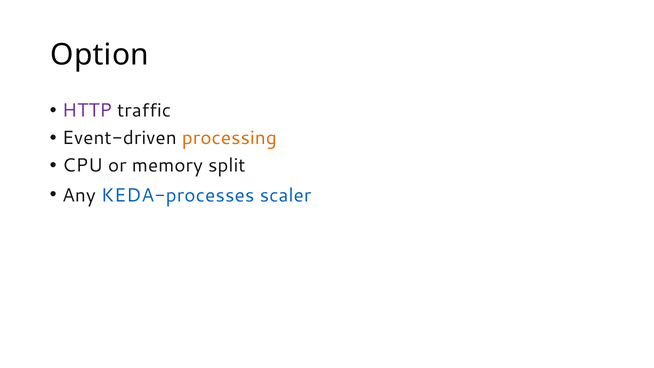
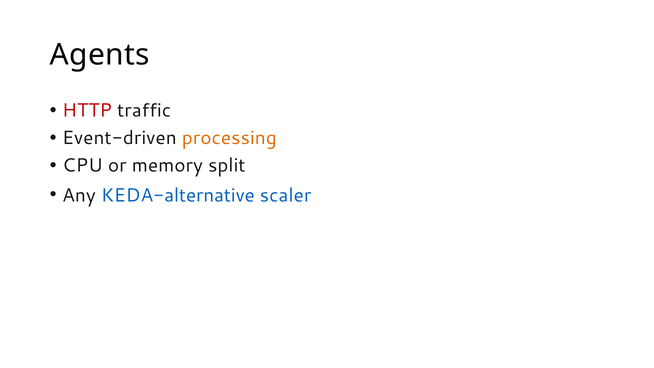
Option: Option -> Agents
HTTP colour: purple -> red
KEDA-processes: KEDA-processes -> KEDA-alternative
